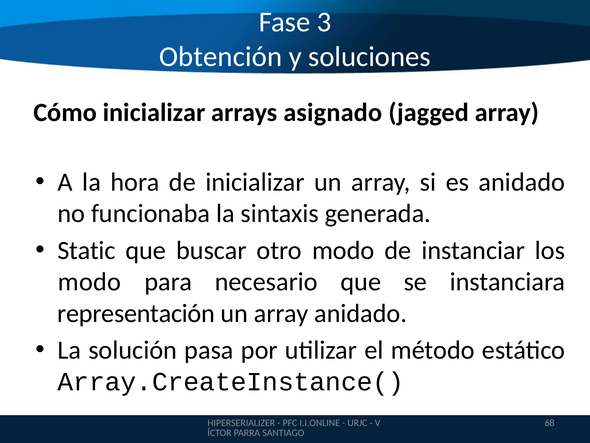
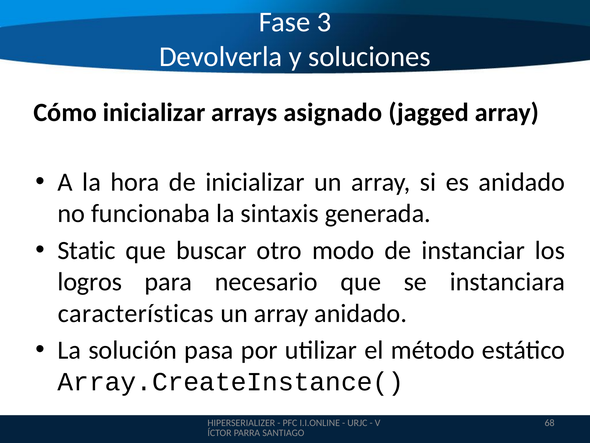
Obtención: Obtención -> Devolverla
modo at (90, 282): modo -> logros
representación: representación -> características
